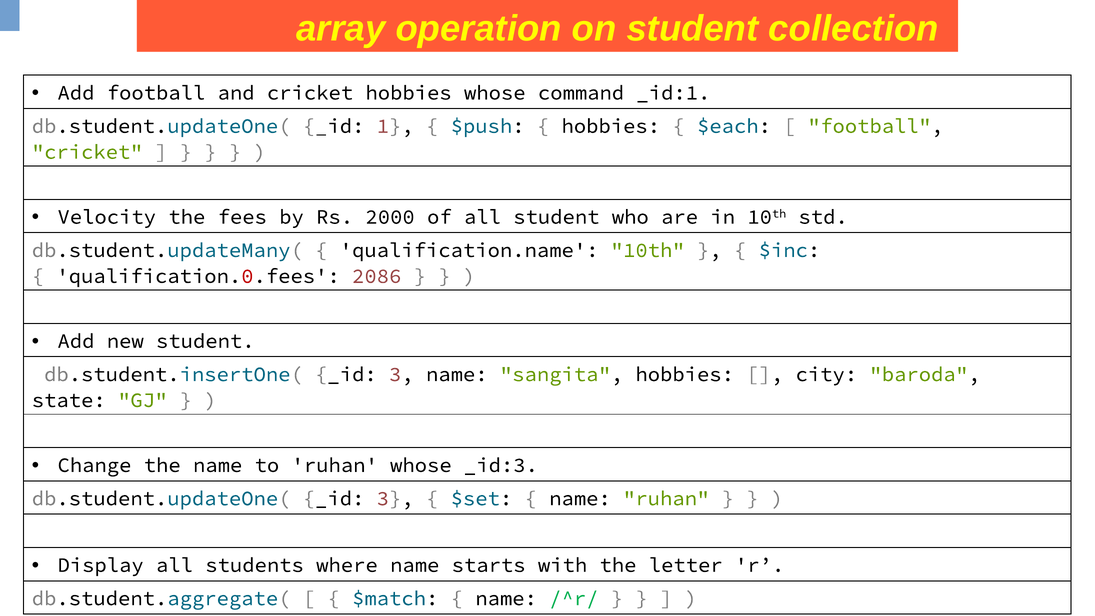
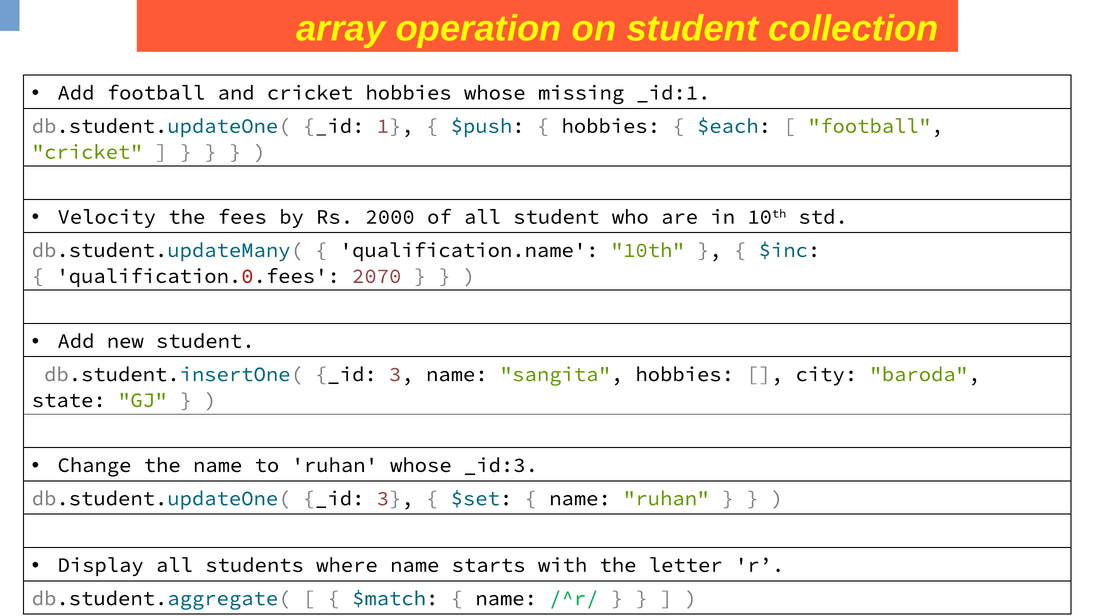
command: command -> missing
2086: 2086 -> 2070
